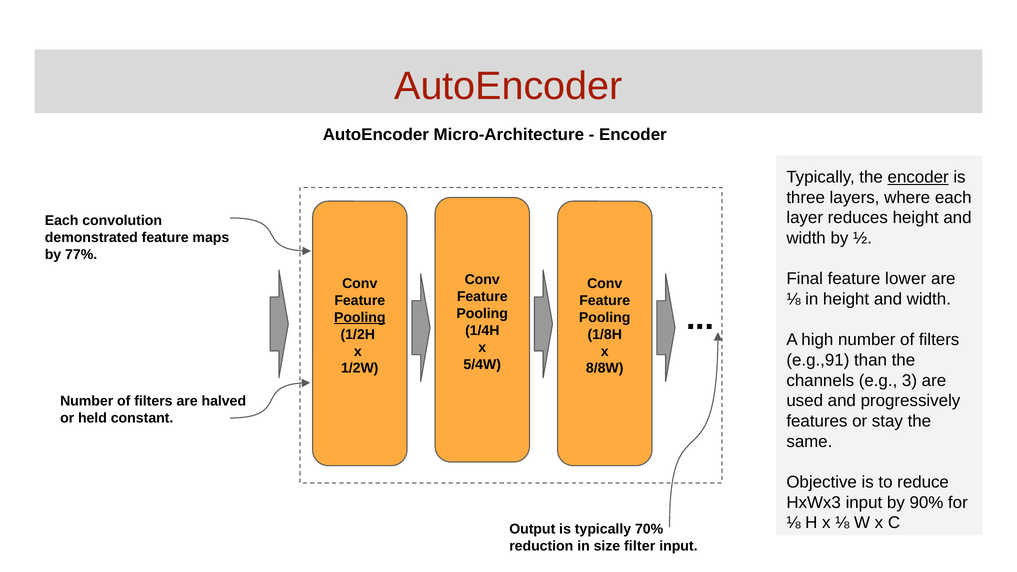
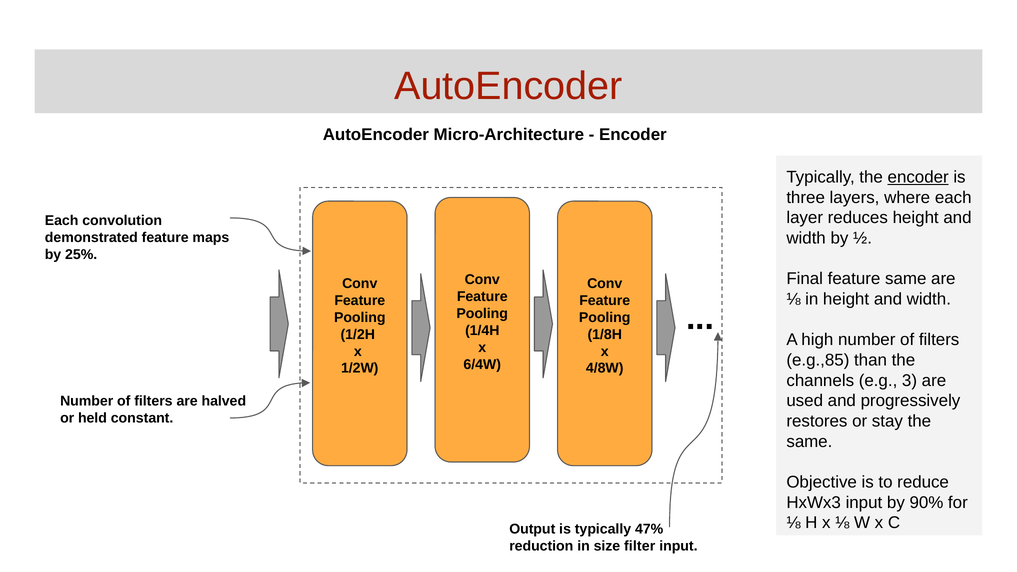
77%: 77% -> 25%
feature lower: lower -> same
Pooling at (360, 317) underline: present -> none
e.g.,91: e.g.,91 -> e.g.,85
5/4W: 5/4W -> 6/4W
8/8W: 8/8W -> 4/8W
features: features -> restores
70%: 70% -> 47%
